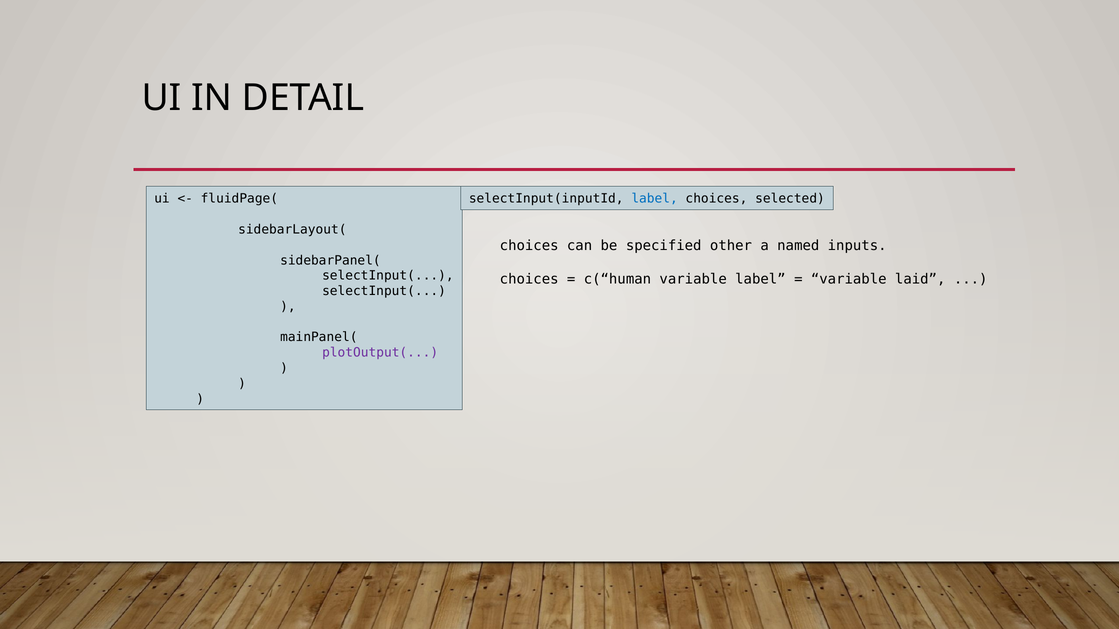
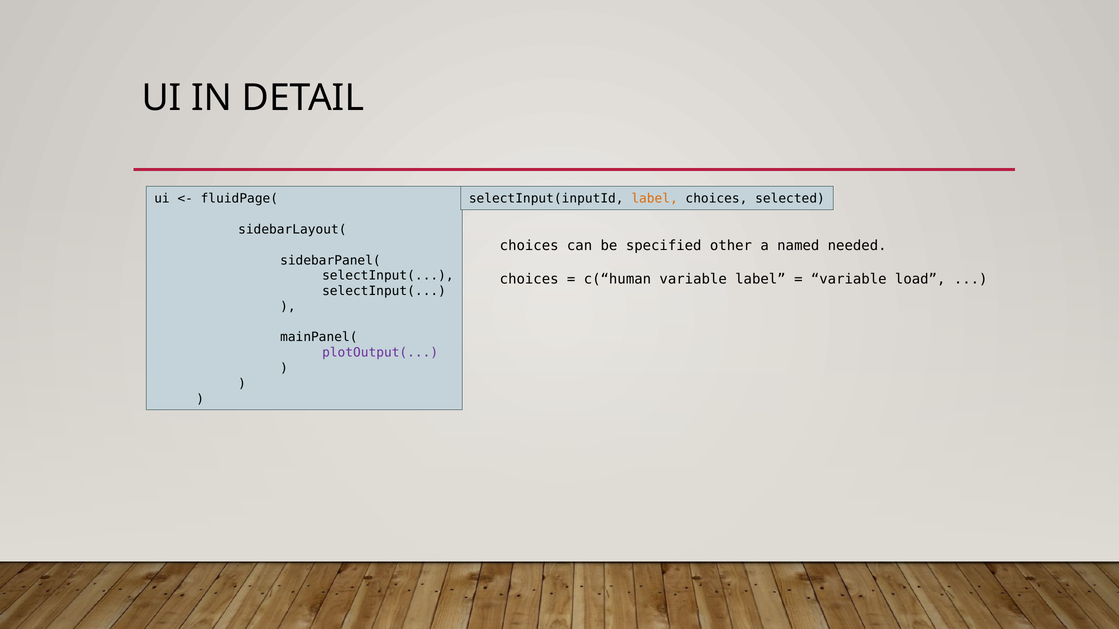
label at (655, 199) colour: blue -> orange
inputs: inputs -> needed
laid: laid -> load
